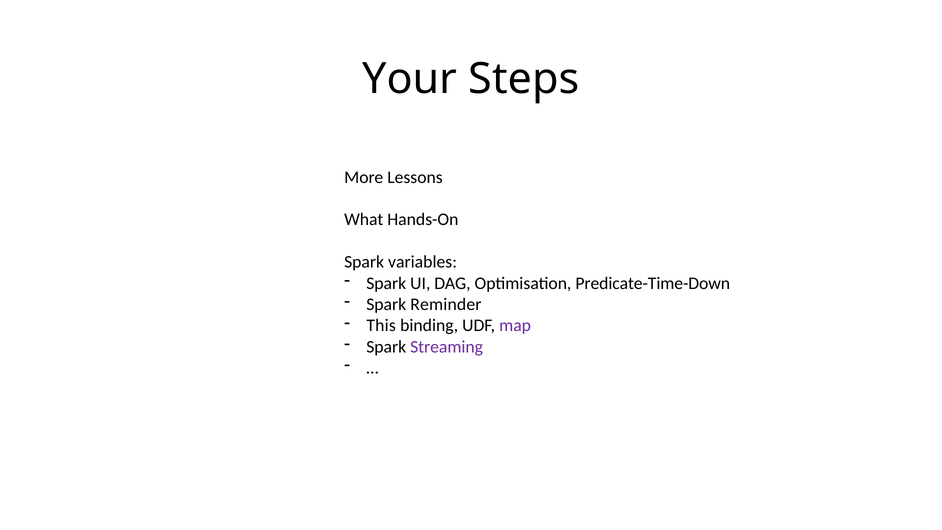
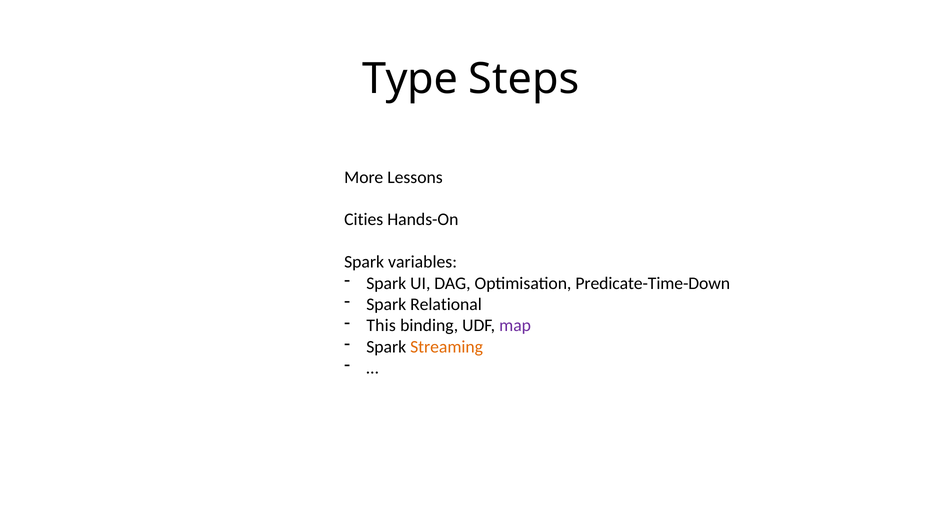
Your: Your -> Type
What: What -> Cities
Reminder: Reminder -> Relational
Streaming colour: purple -> orange
